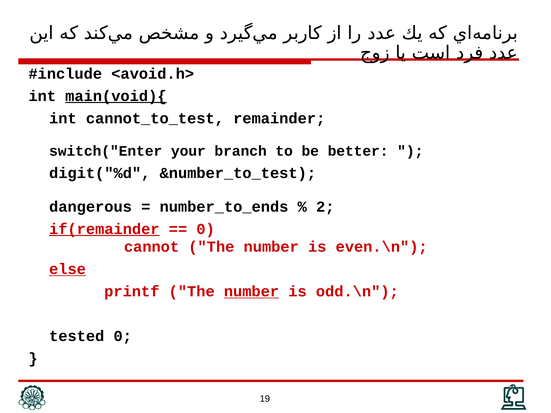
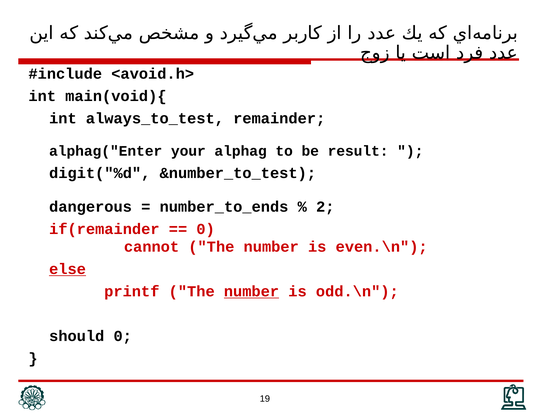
main(void){ underline: present -> none
cannot_to_test: cannot_to_test -> always_to_test
switch("Enter: switch("Enter -> alphag("Enter
branch: branch -> alphag
better: better -> result
if(remainder underline: present -> none
tested: tested -> should
